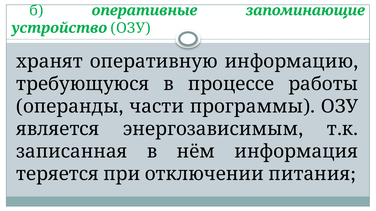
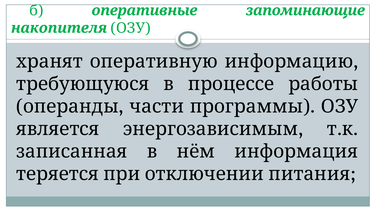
устройство: устройство -> накопителя
